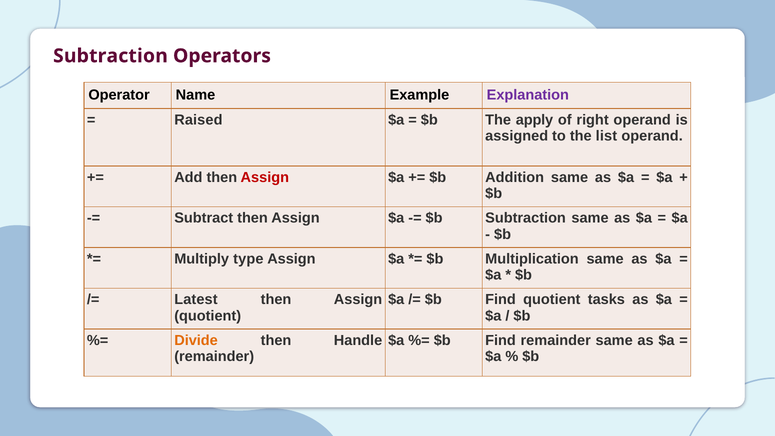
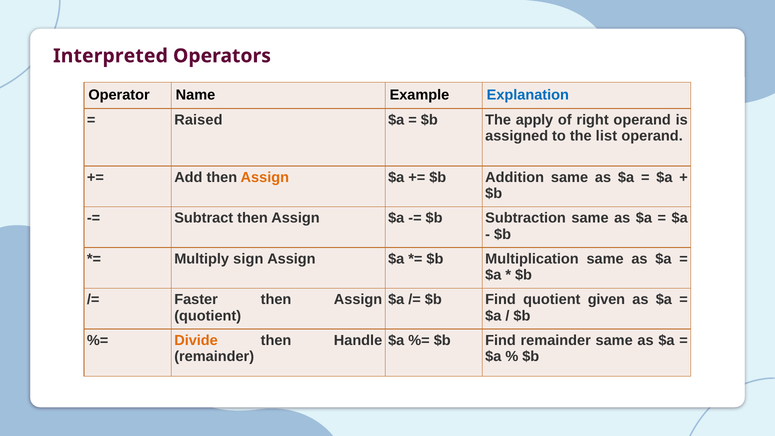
Subtraction at (110, 56): Subtraction -> Interpreted
Explanation colour: purple -> blue
Assign at (265, 177) colour: red -> orange
type: type -> sign
Latest: Latest -> Faster
tasks: tasks -> given
